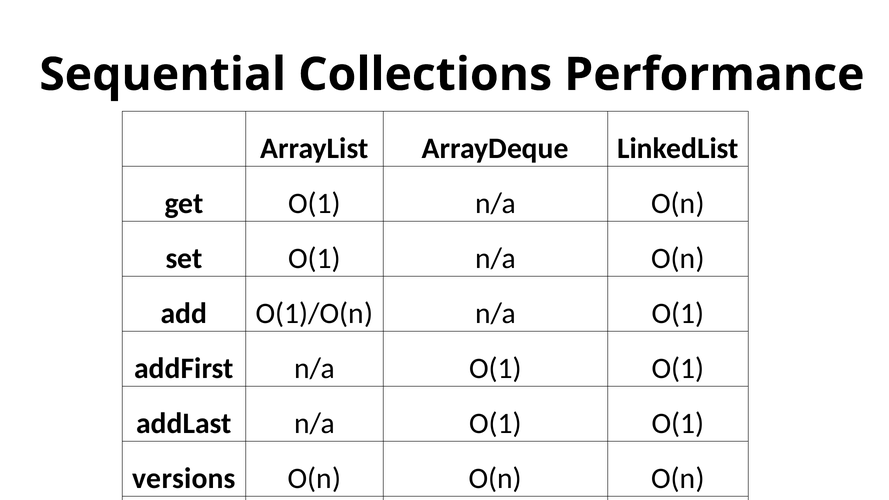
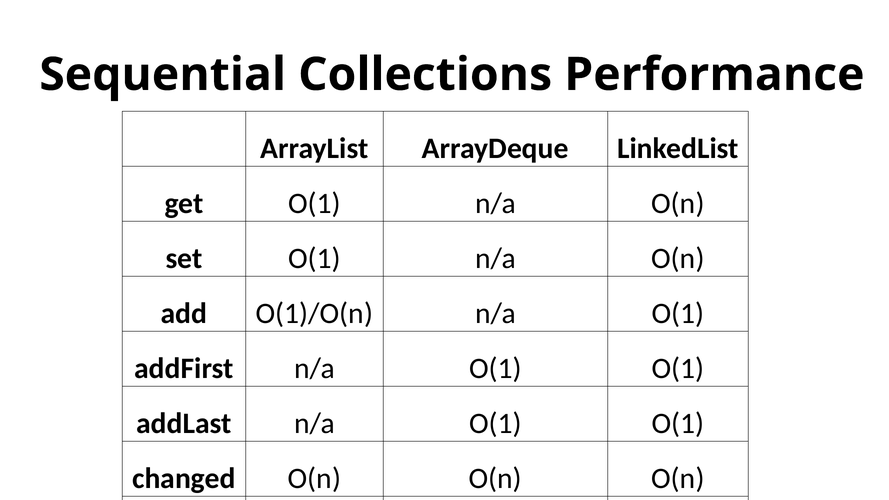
versions: versions -> changed
